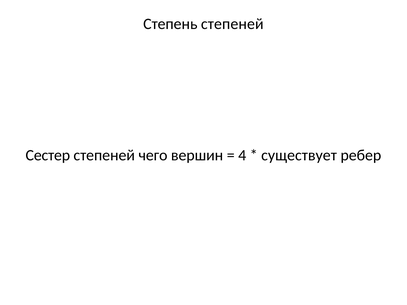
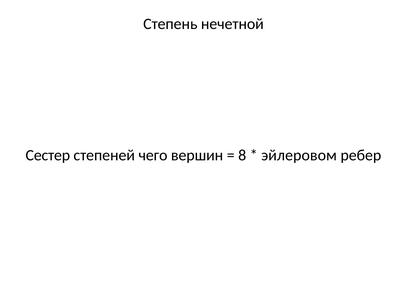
Степень степеней: степеней -> нечетной
4: 4 -> 8
существует: существует -> эйлеровом
